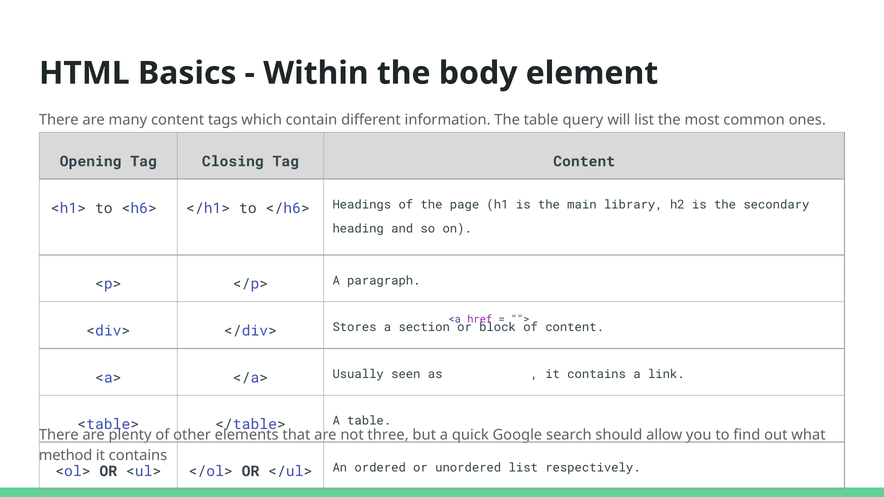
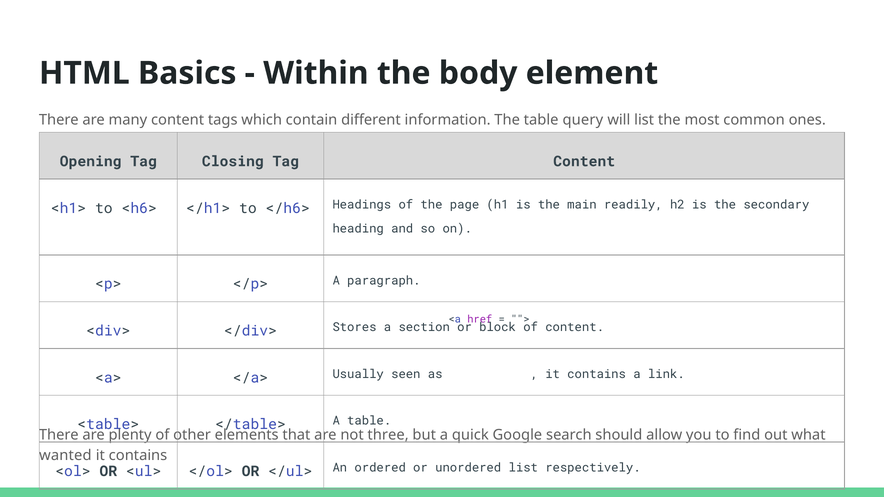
library: library -> readily
method: method -> wanted
